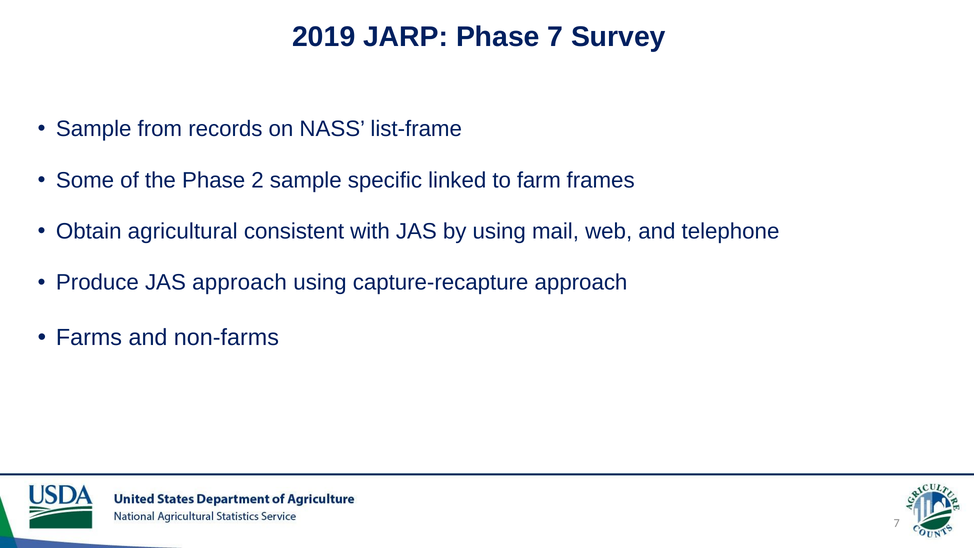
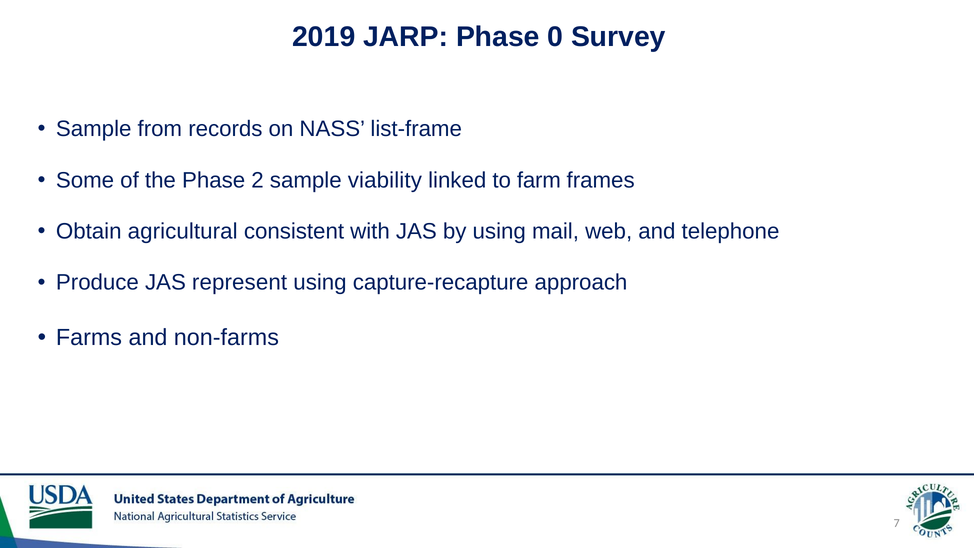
Phase 7: 7 -> 0
specific: specific -> viability
JAS approach: approach -> represent
